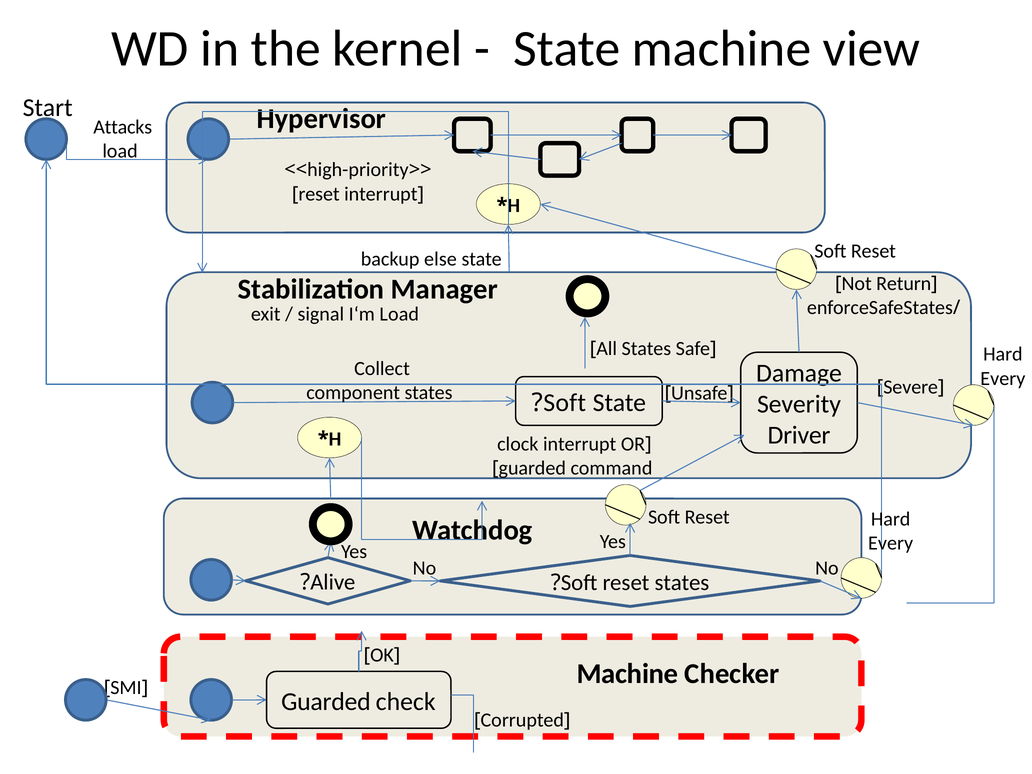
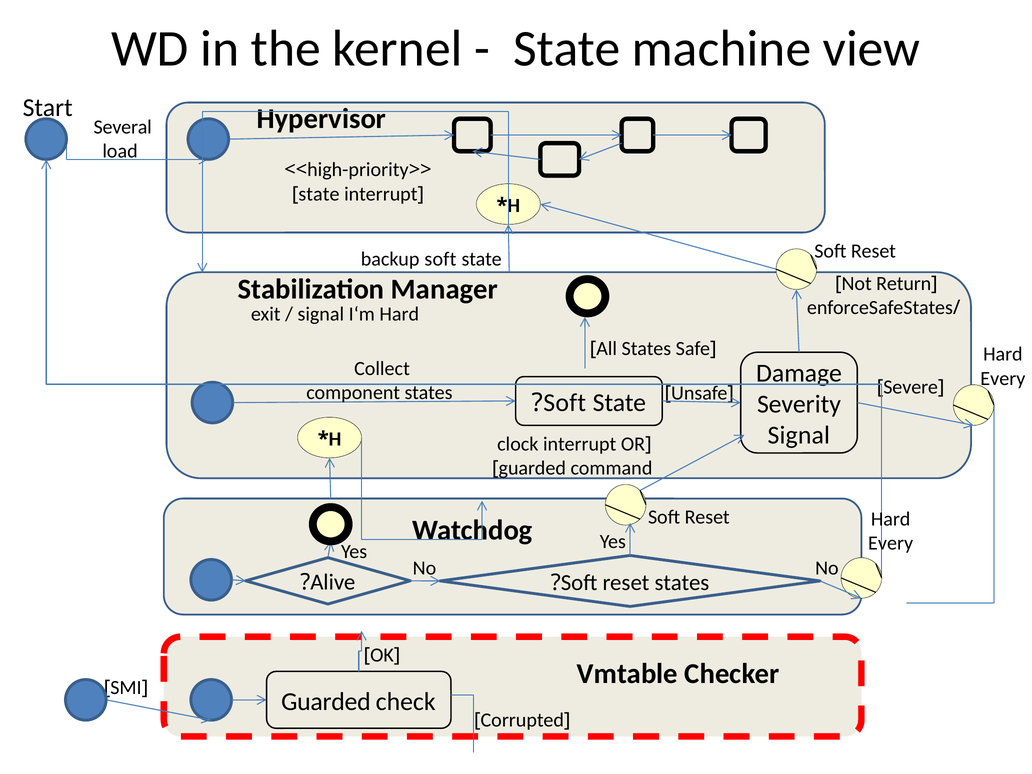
Attacks: Attacks -> Several
reset at (319, 194): reset -> state
backup else: else -> soft
I‘m Load: Load -> Hard
Driver at (799, 435): Driver -> Signal
Machine at (627, 674): Machine -> Vmtable
